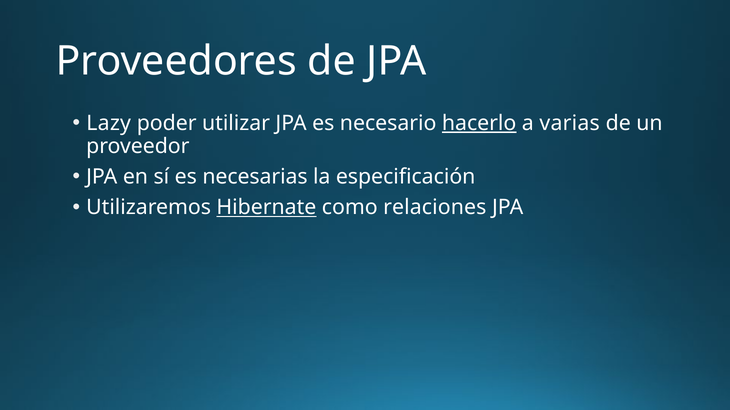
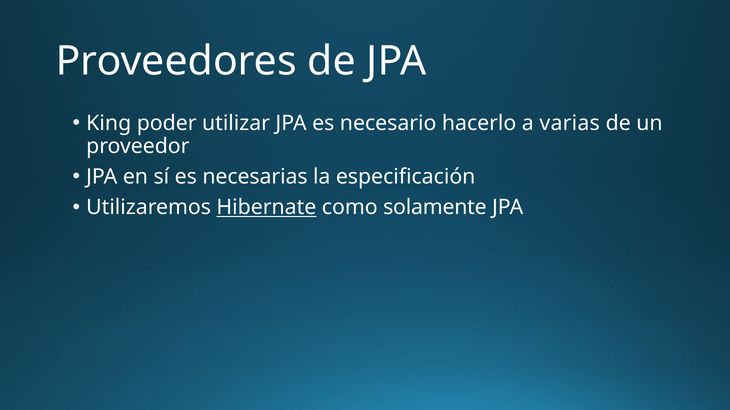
Lazy: Lazy -> King
hacerlo underline: present -> none
relaciones: relaciones -> solamente
